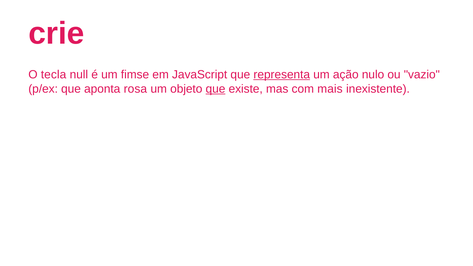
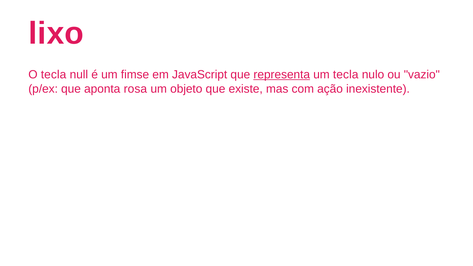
crie: crie -> lixo
um ação: ação -> tecla
que at (215, 89) underline: present -> none
mais: mais -> ação
